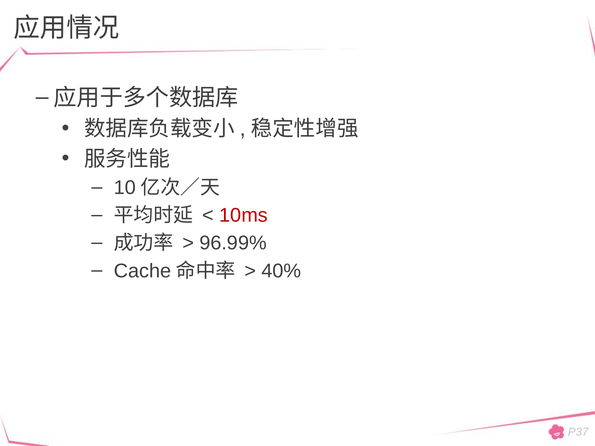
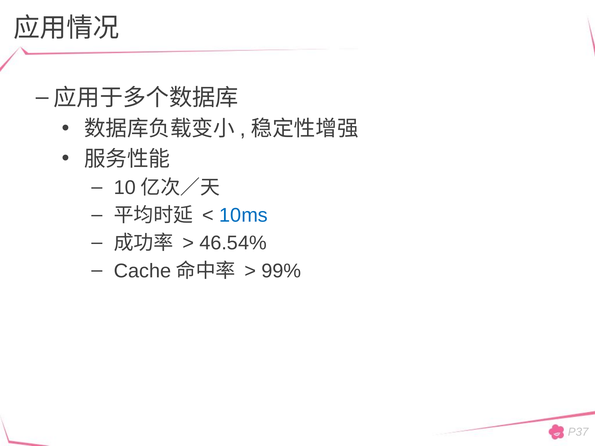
10ms colour: red -> blue
96.99%: 96.99% -> 46.54%
40%: 40% -> 99%
